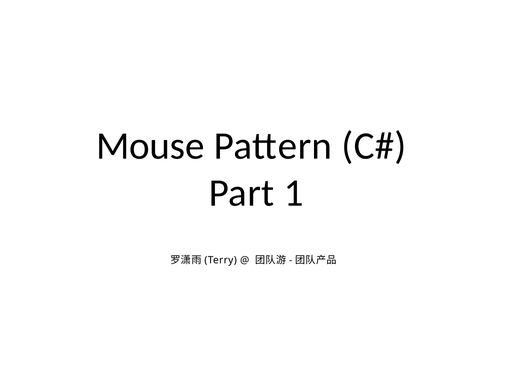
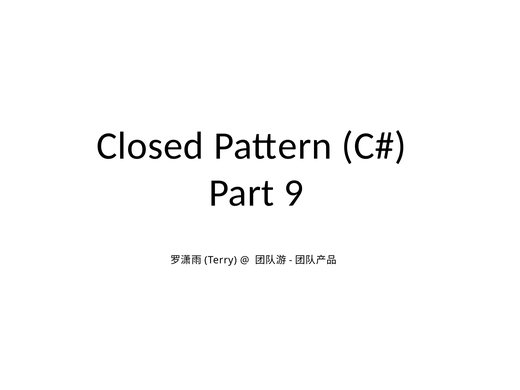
Mouse: Mouse -> Closed
1: 1 -> 9
